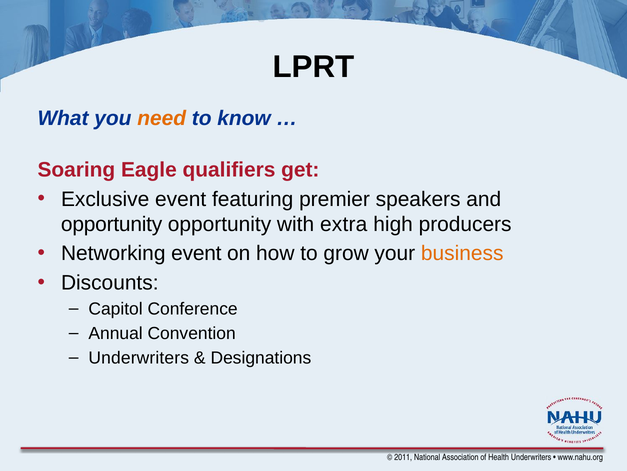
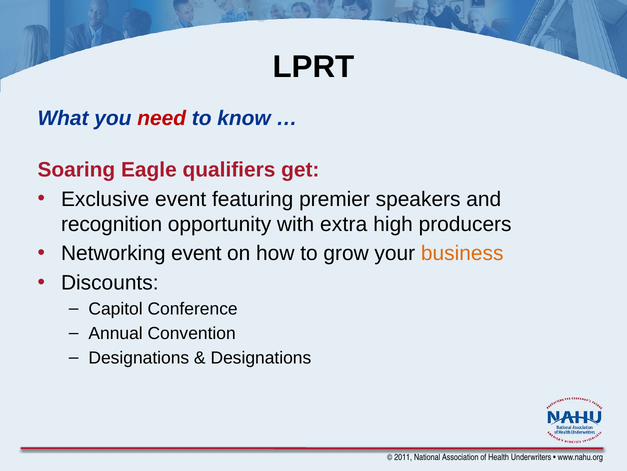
need colour: orange -> red
opportunity at (112, 224): opportunity -> recognition
Underwriters at (139, 357): Underwriters -> Designations
